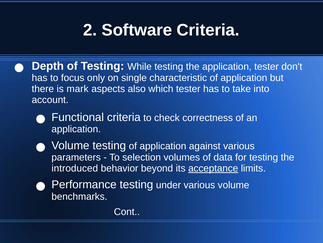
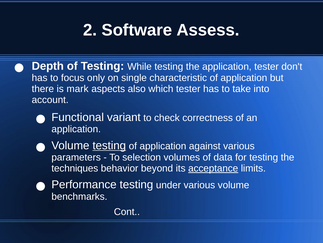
Software Criteria: Criteria -> Assess
Functional criteria: criteria -> variant
testing at (109, 145) underline: none -> present
introduced: introduced -> techniques
